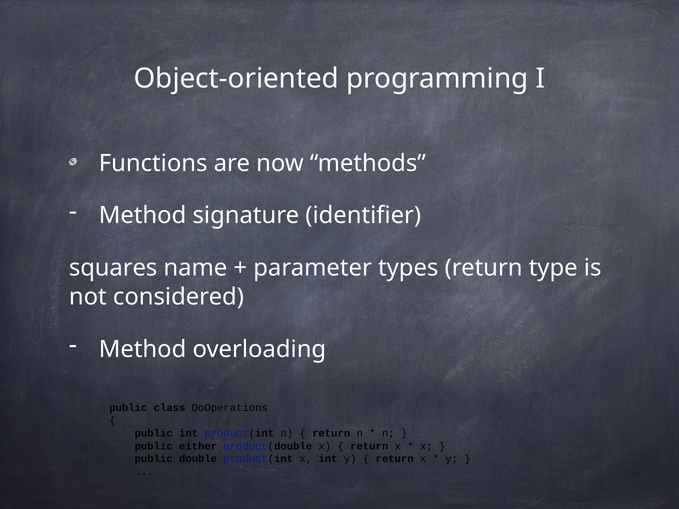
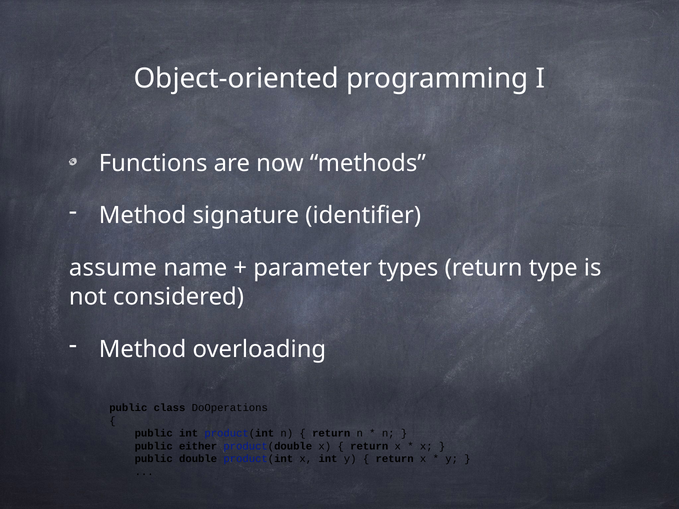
squares: squares -> assume
